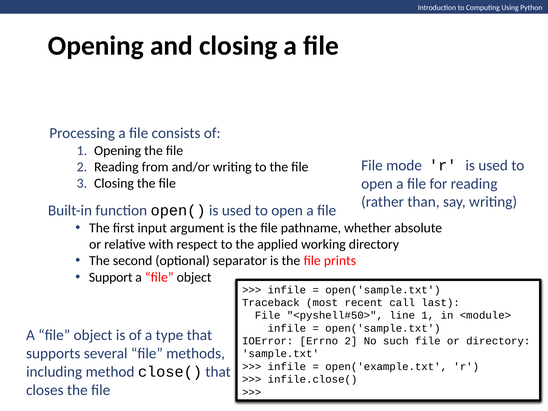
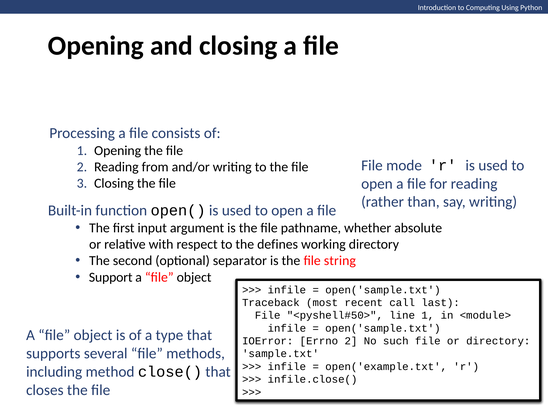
applied: applied -> defines
prints: prints -> string
